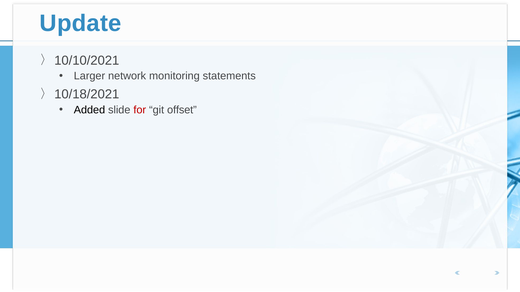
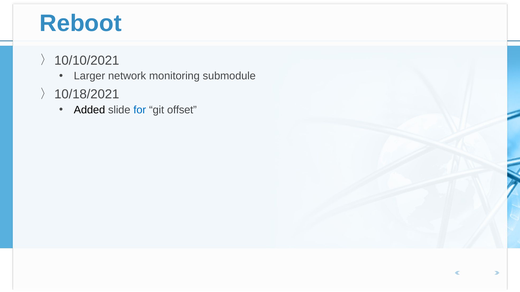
Update: Update -> Reboot
statements: statements -> submodule
for colour: red -> blue
